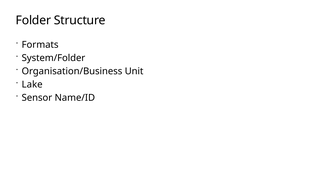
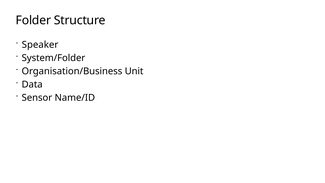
Formats: Formats -> Speaker
Lake: Lake -> Data
